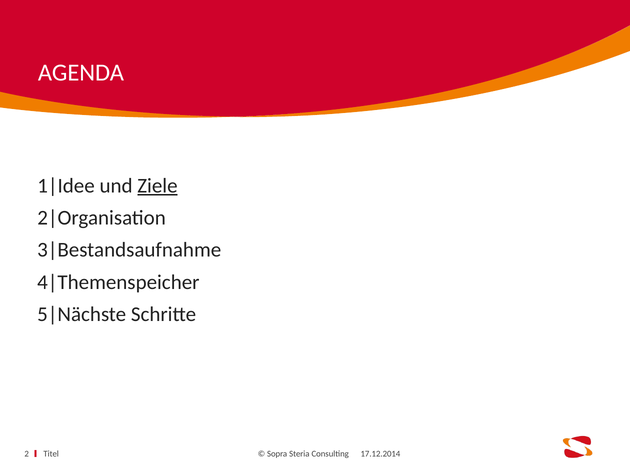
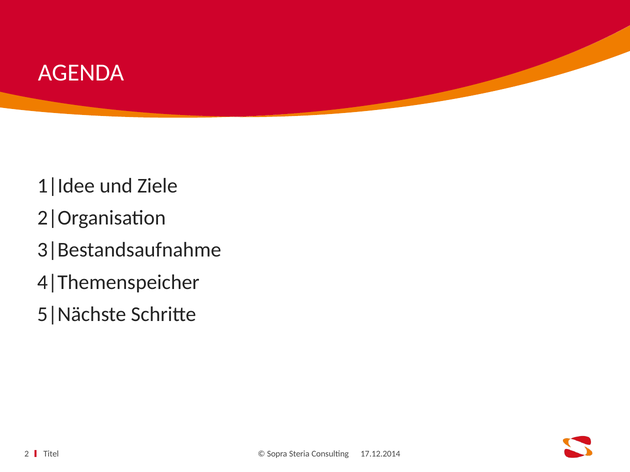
Ziele underline: present -> none
